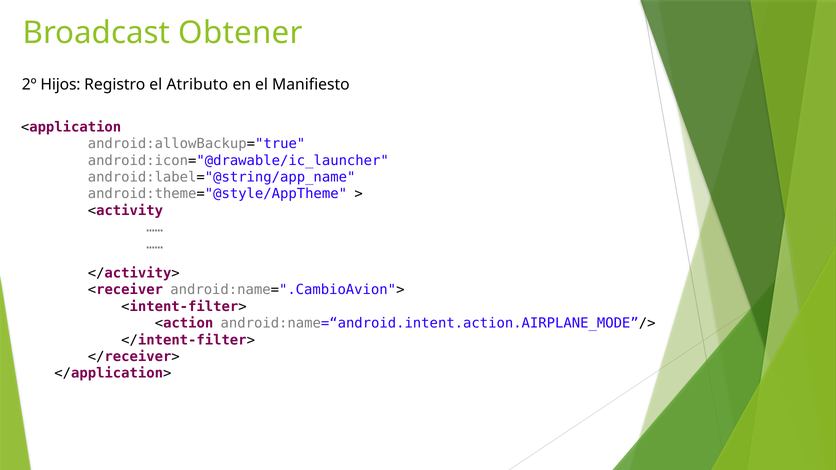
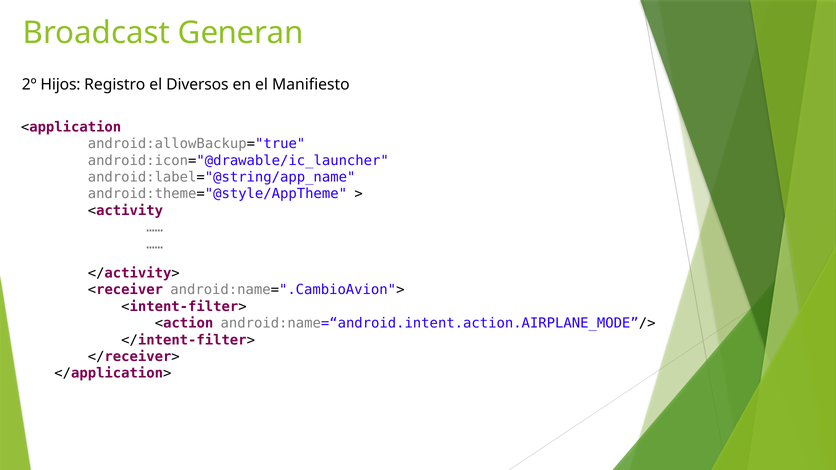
Obtener: Obtener -> Generan
Atributo: Atributo -> Diversos
